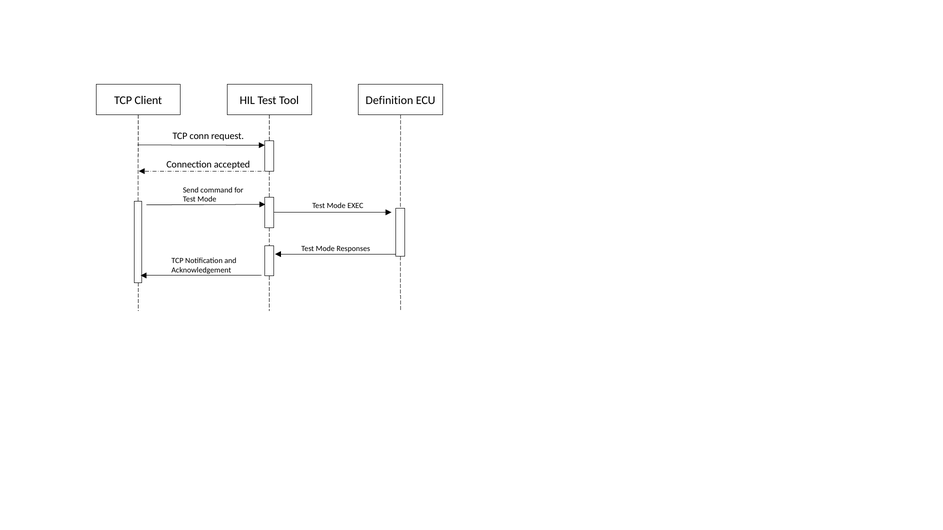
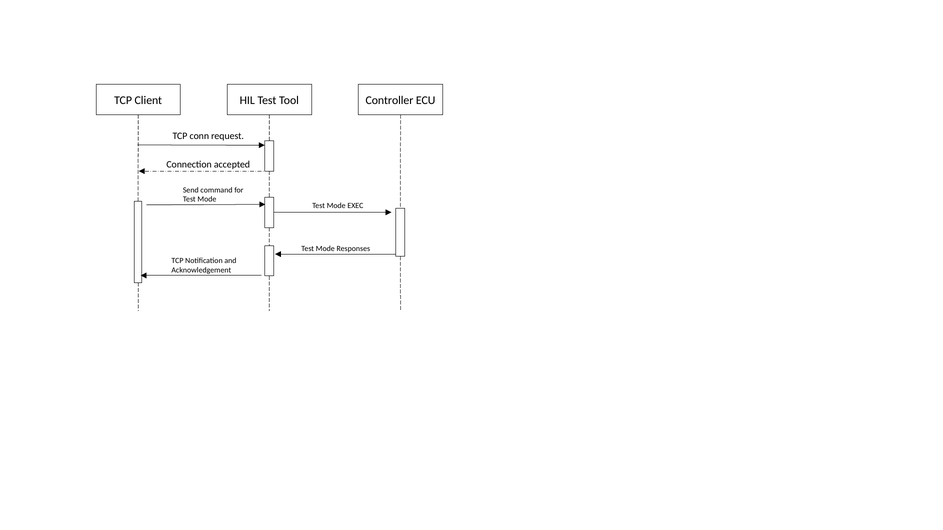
Definition: Definition -> Controller
